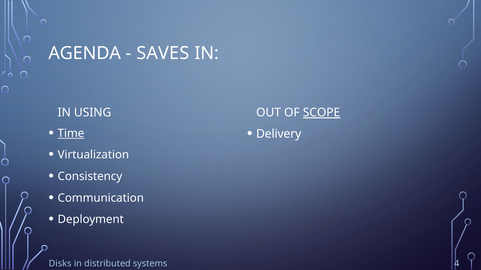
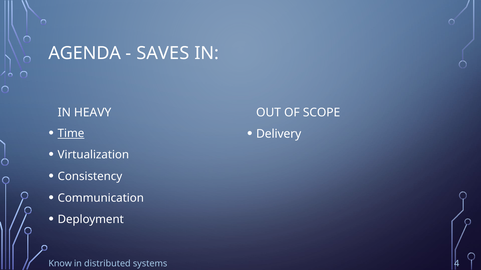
USING: USING -> HEAVY
SCOPE underline: present -> none
Disks: Disks -> Know
